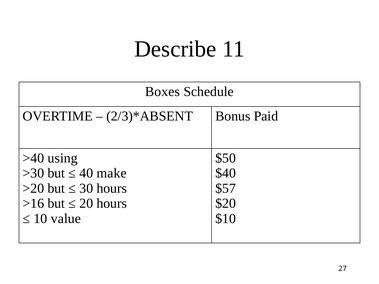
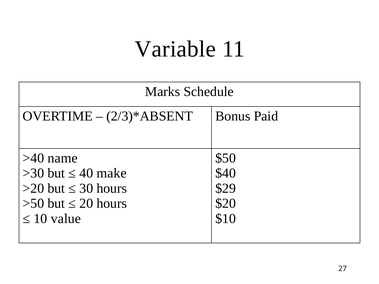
Describe: Describe -> Variable
Boxes: Boxes -> Marks
using: using -> name
$57: $57 -> $29
>16: >16 -> >50
